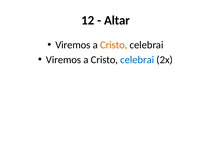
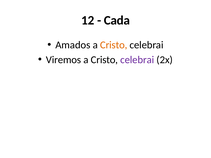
Altar: Altar -> Cada
Viremos at (73, 45): Viremos -> Amados
celebrai at (137, 60) colour: blue -> purple
